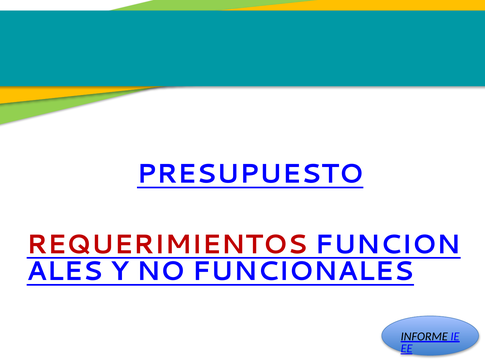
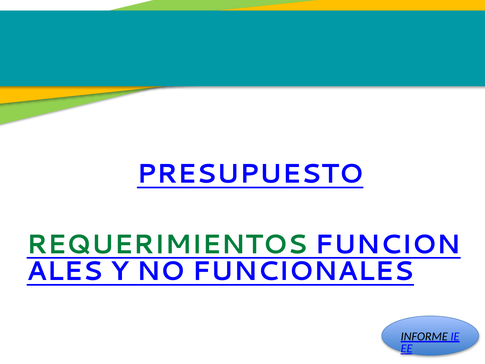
REQUERIMIENTOS colour: red -> green
